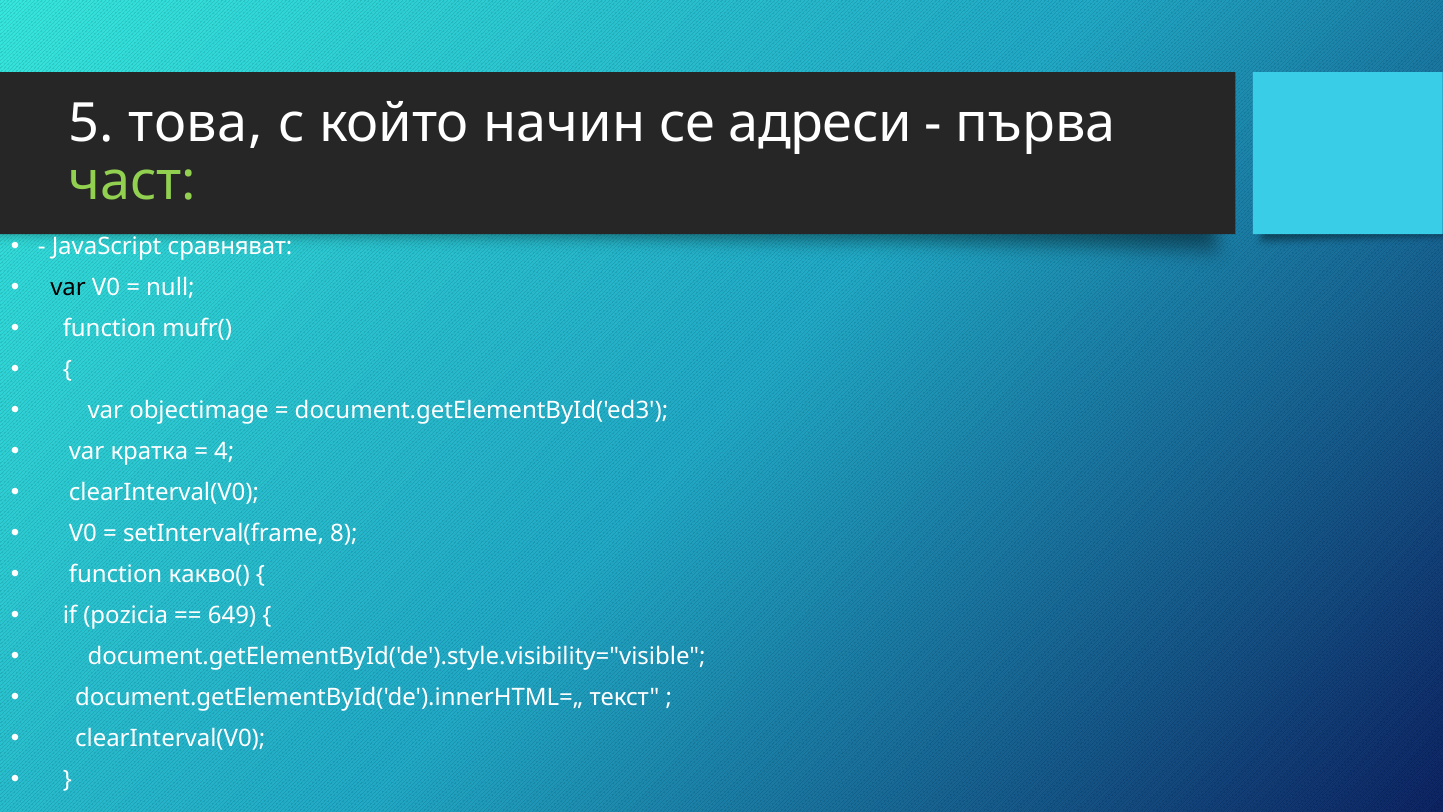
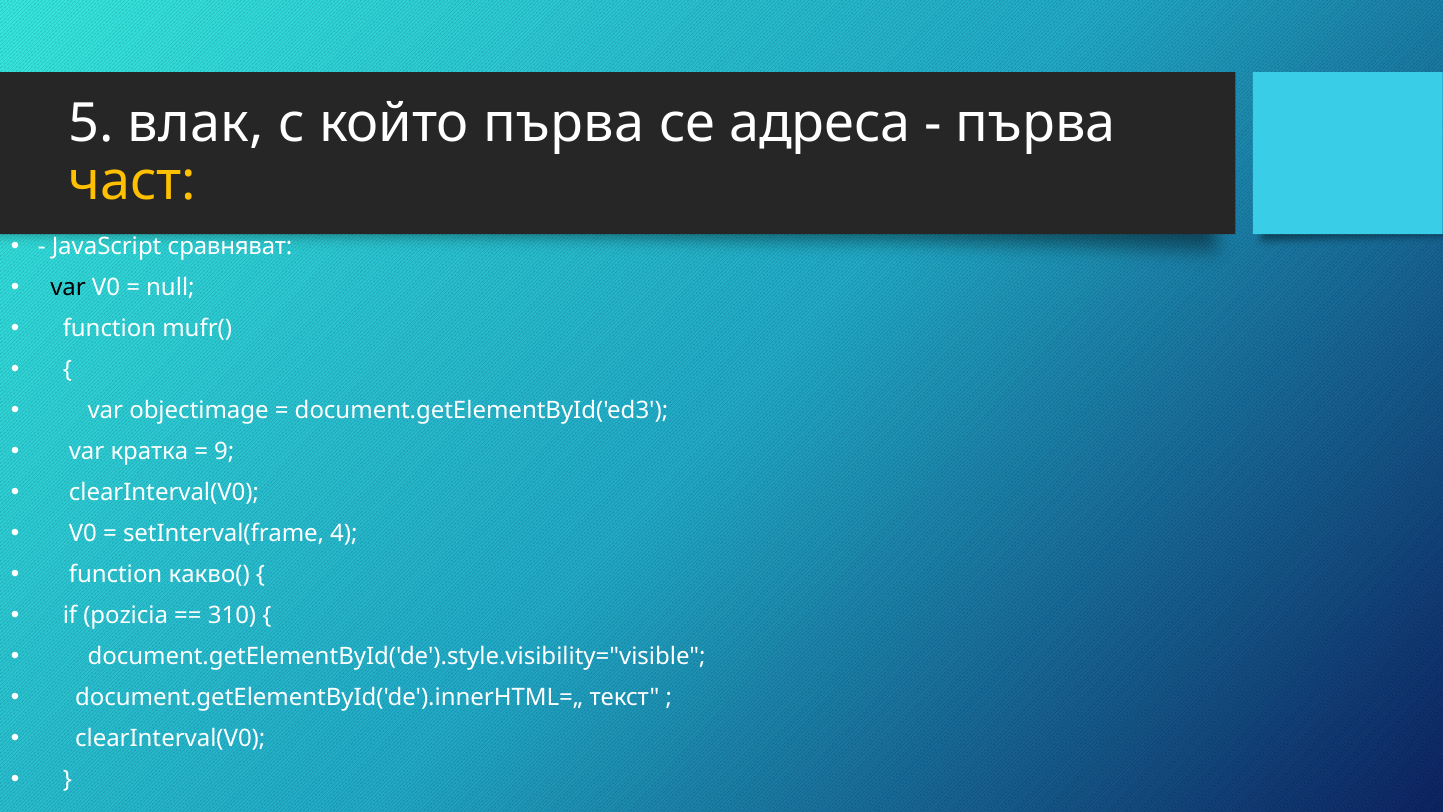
това: това -> влак
който начин: начин -> първа
адреси: адреси -> адреса
част colour: light green -> yellow
4: 4 -> 9
8: 8 -> 4
649: 649 -> 310
